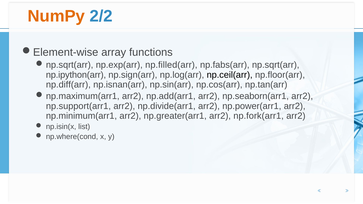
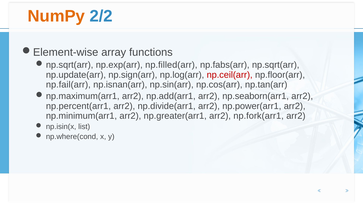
np.ipython(arr: np.ipython(arr -> np.update(arr
np.ceil(arr colour: black -> red
np.diff(arr: np.diff(arr -> np.fail(arr
np.support(arr1: np.support(arr1 -> np.percent(arr1
